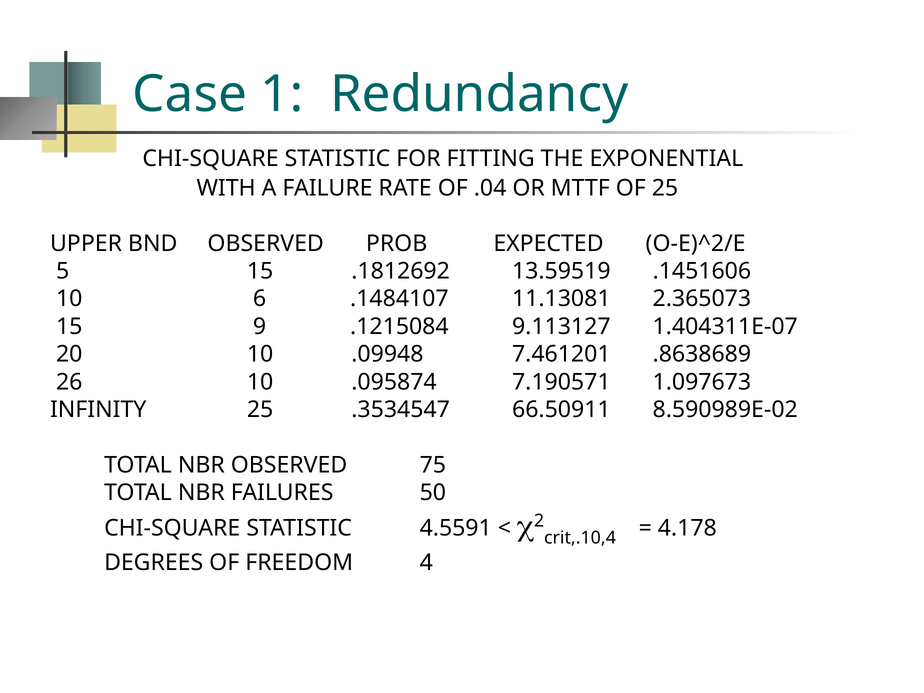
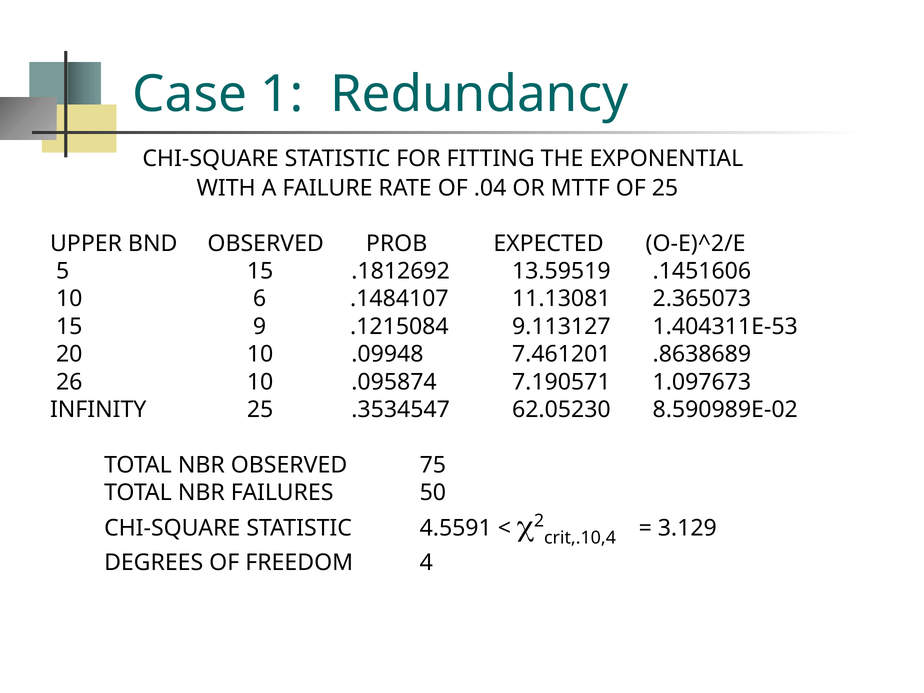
1.404311E-07: 1.404311E-07 -> 1.404311E-53
66.50911: 66.50911 -> 62.05230
4.178: 4.178 -> 3.129
